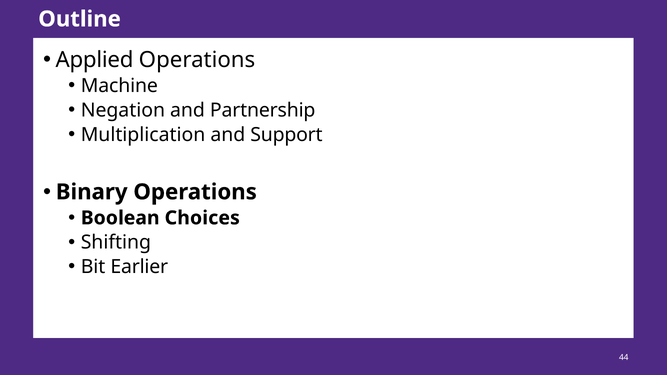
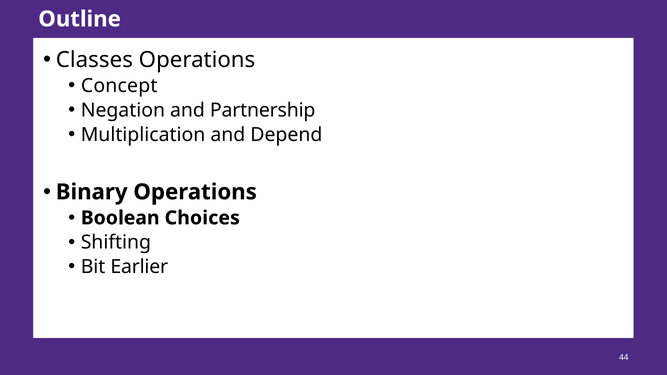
Applied: Applied -> Classes
Machine: Machine -> Concept
Support: Support -> Depend
